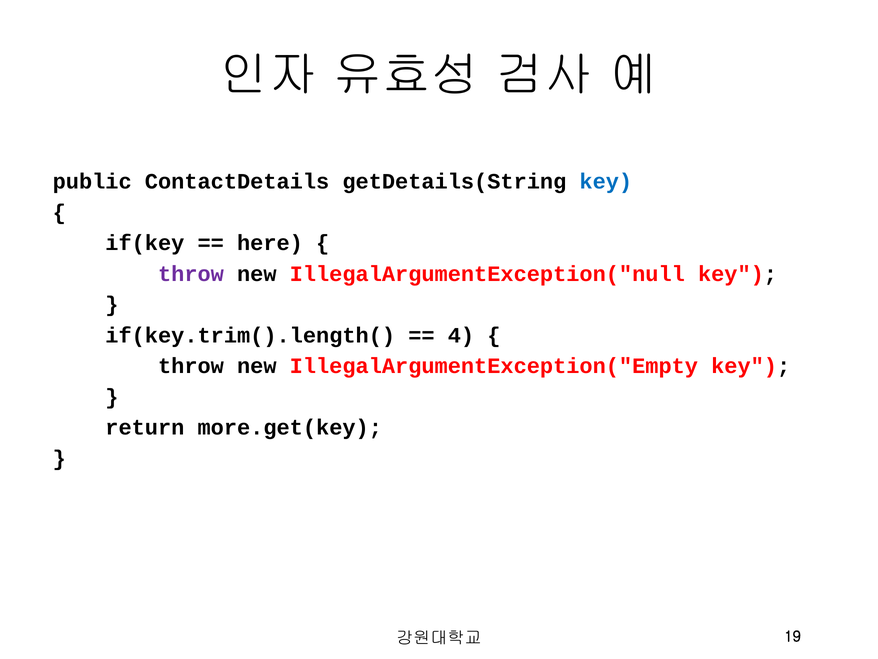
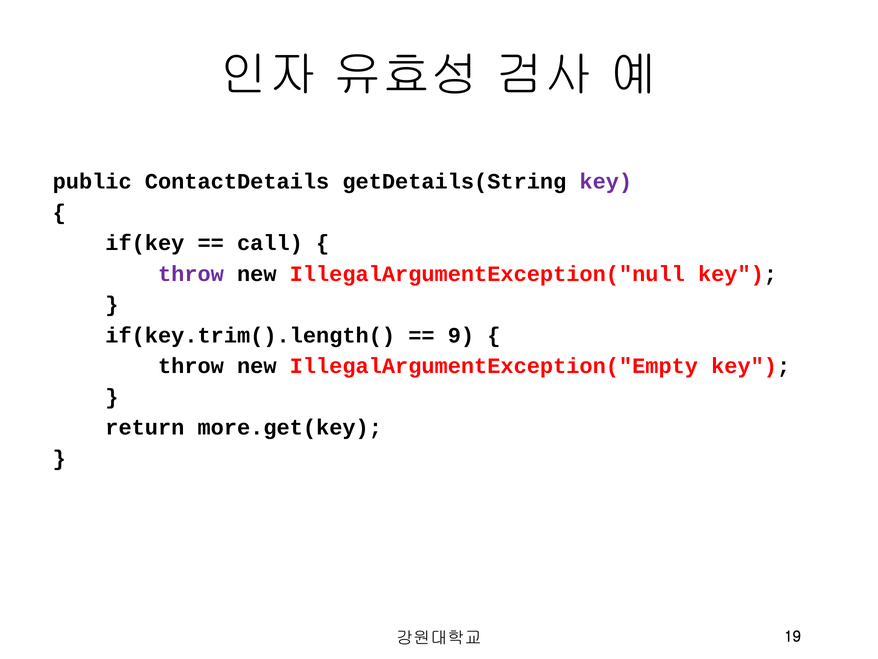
key at (606, 182) colour: blue -> purple
here: here -> call
4: 4 -> 9
